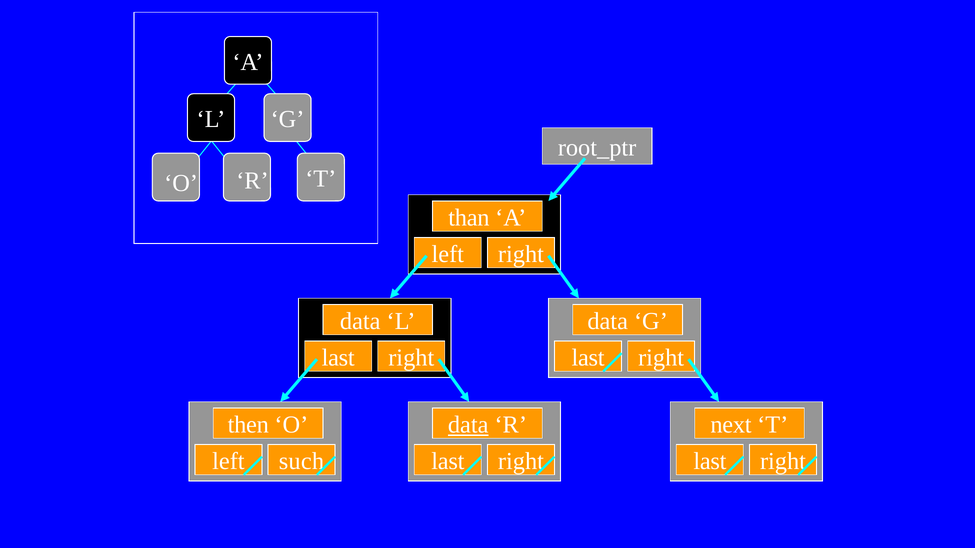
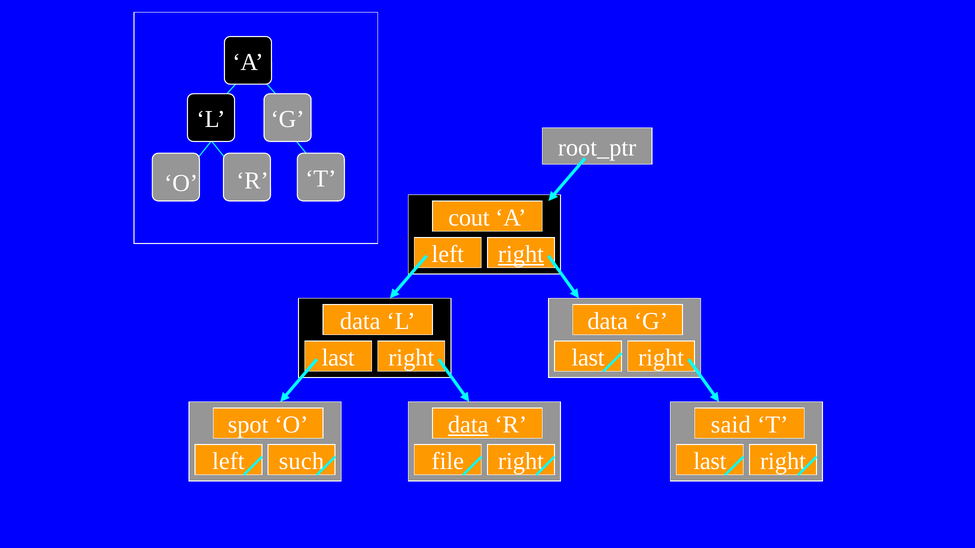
than: than -> cout
right at (521, 255) underline: none -> present
then: then -> spot
next: next -> said
last at (448, 462): last -> file
